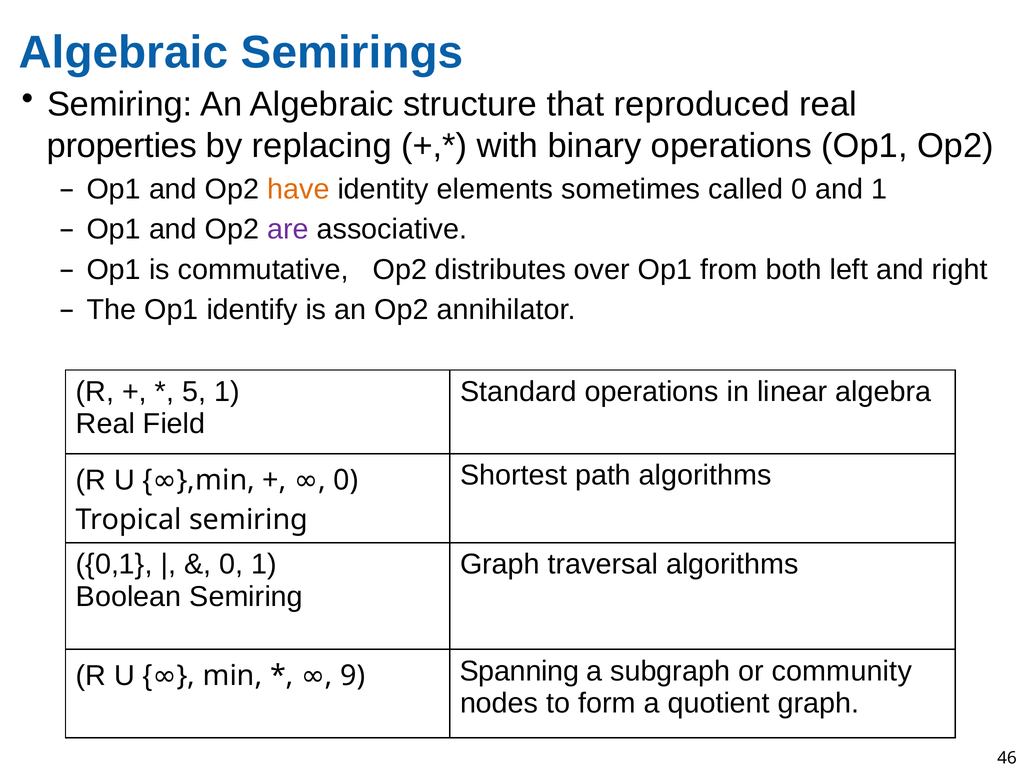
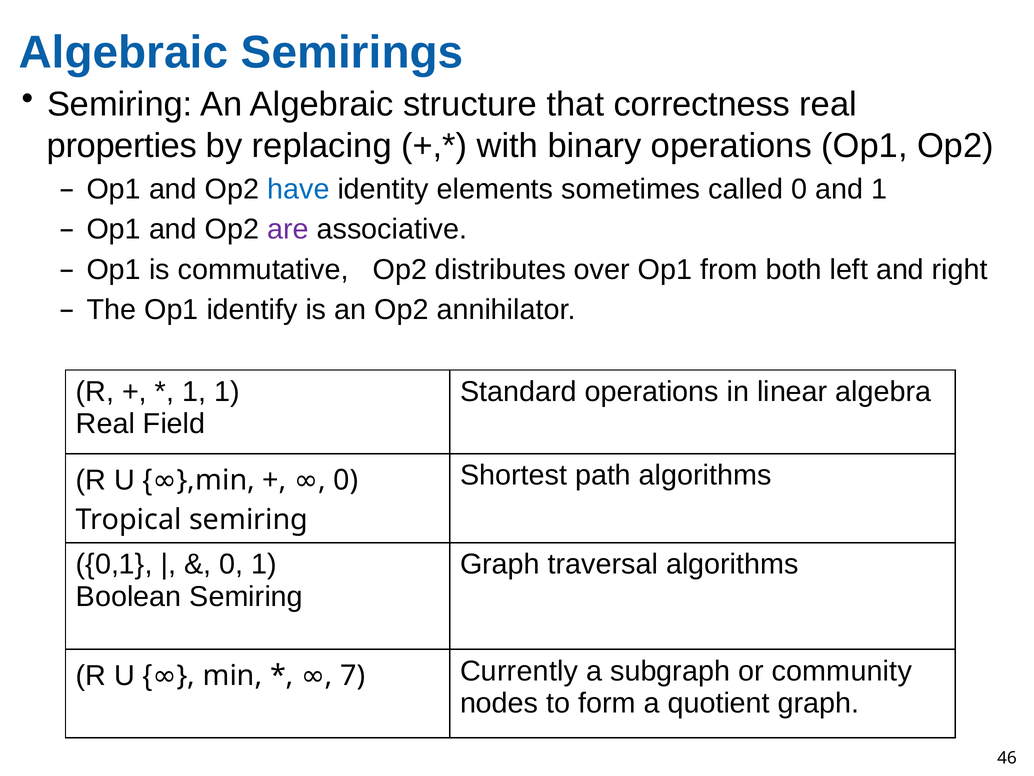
reproduced: reproduced -> correctness
have colour: orange -> blue
5 at (194, 391): 5 -> 1
9: 9 -> 7
Spanning: Spanning -> Currently
